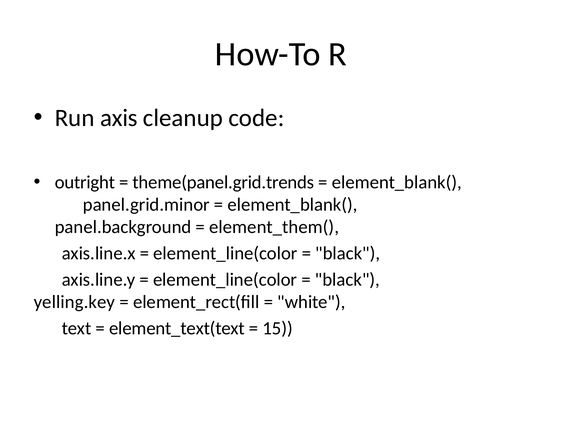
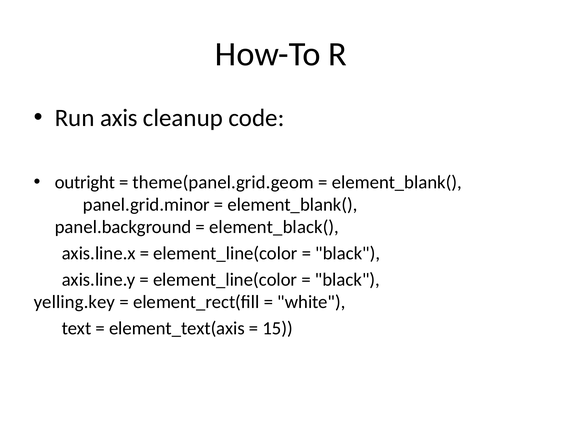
theme(panel.grid.trends: theme(panel.grid.trends -> theme(panel.grid.geom
element_them(: element_them( -> element_black(
element_text(text: element_text(text -> element_text(axis
